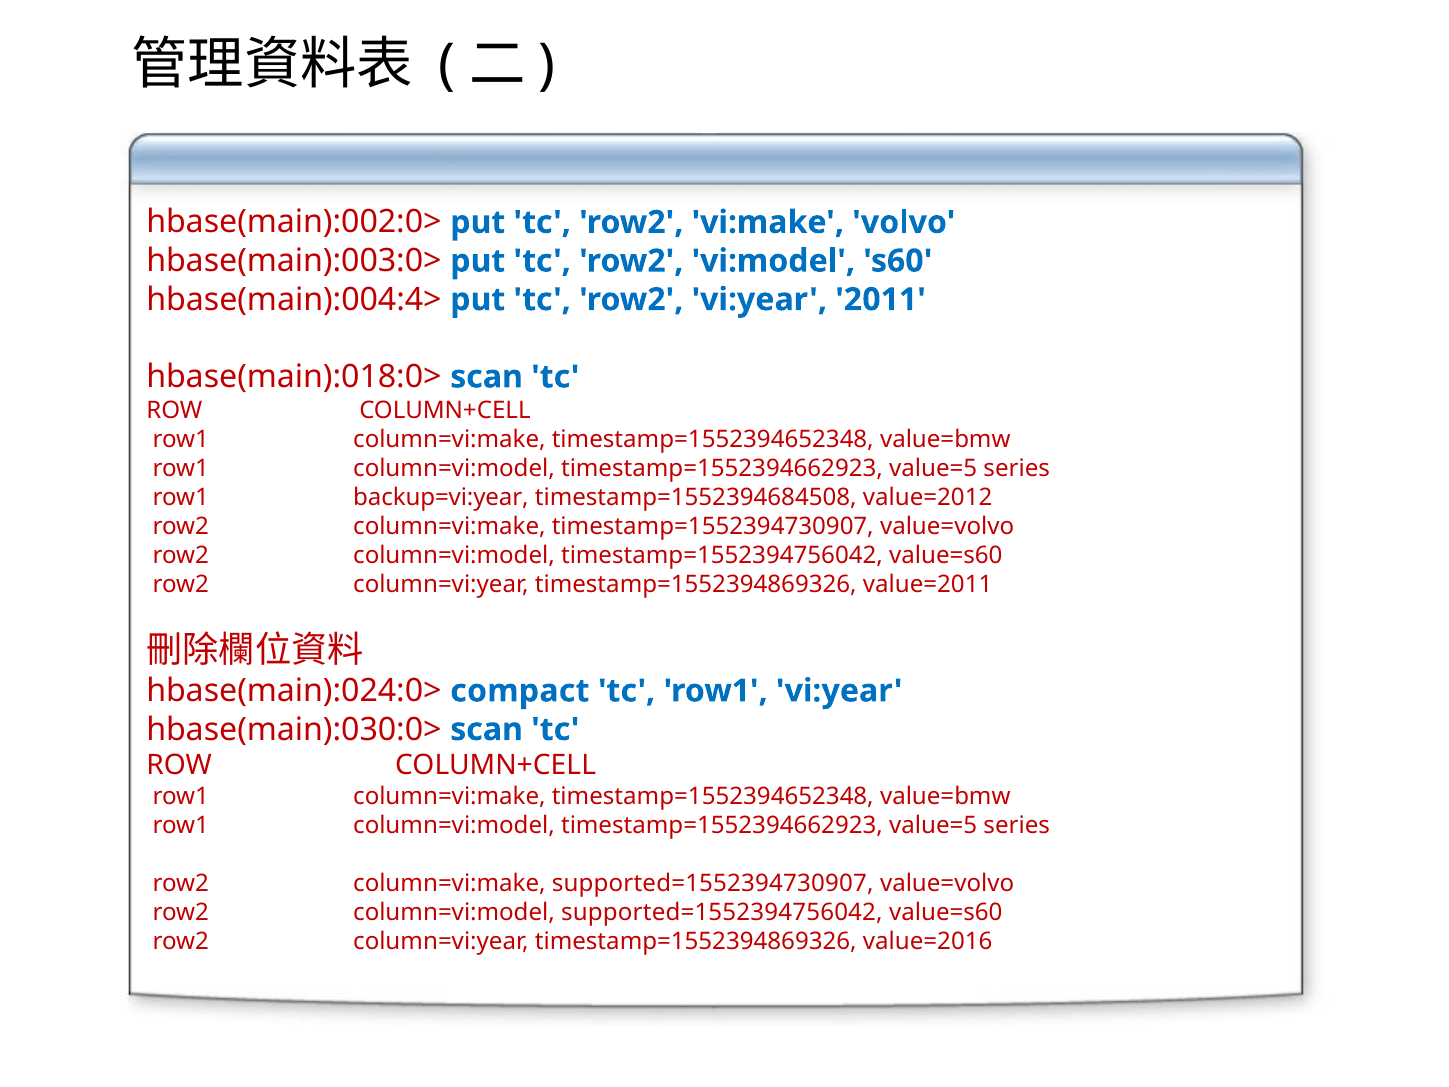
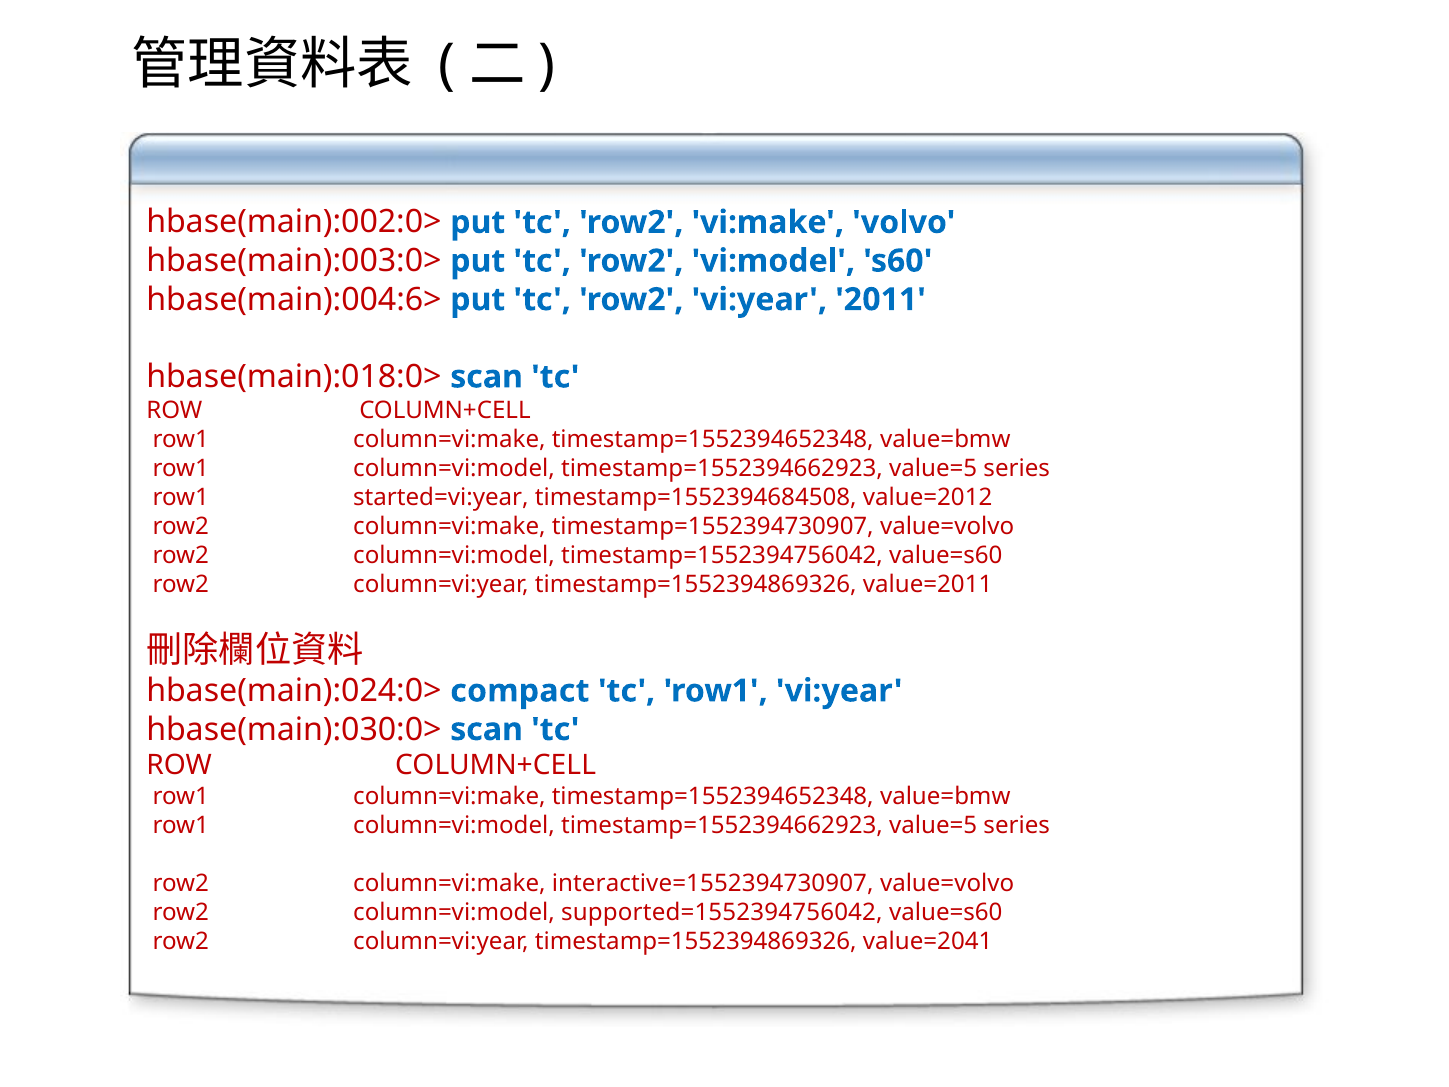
hbase(main):004:4>: hbase(main):004:4> -> hbase(main):004:6>
backup=vi:year: backup=vi:year -> started=vi:year
supported=1552394730907: supported=1552394730907 -> interactive=1552394730907
value=2016: value=2016 -> value=2041
